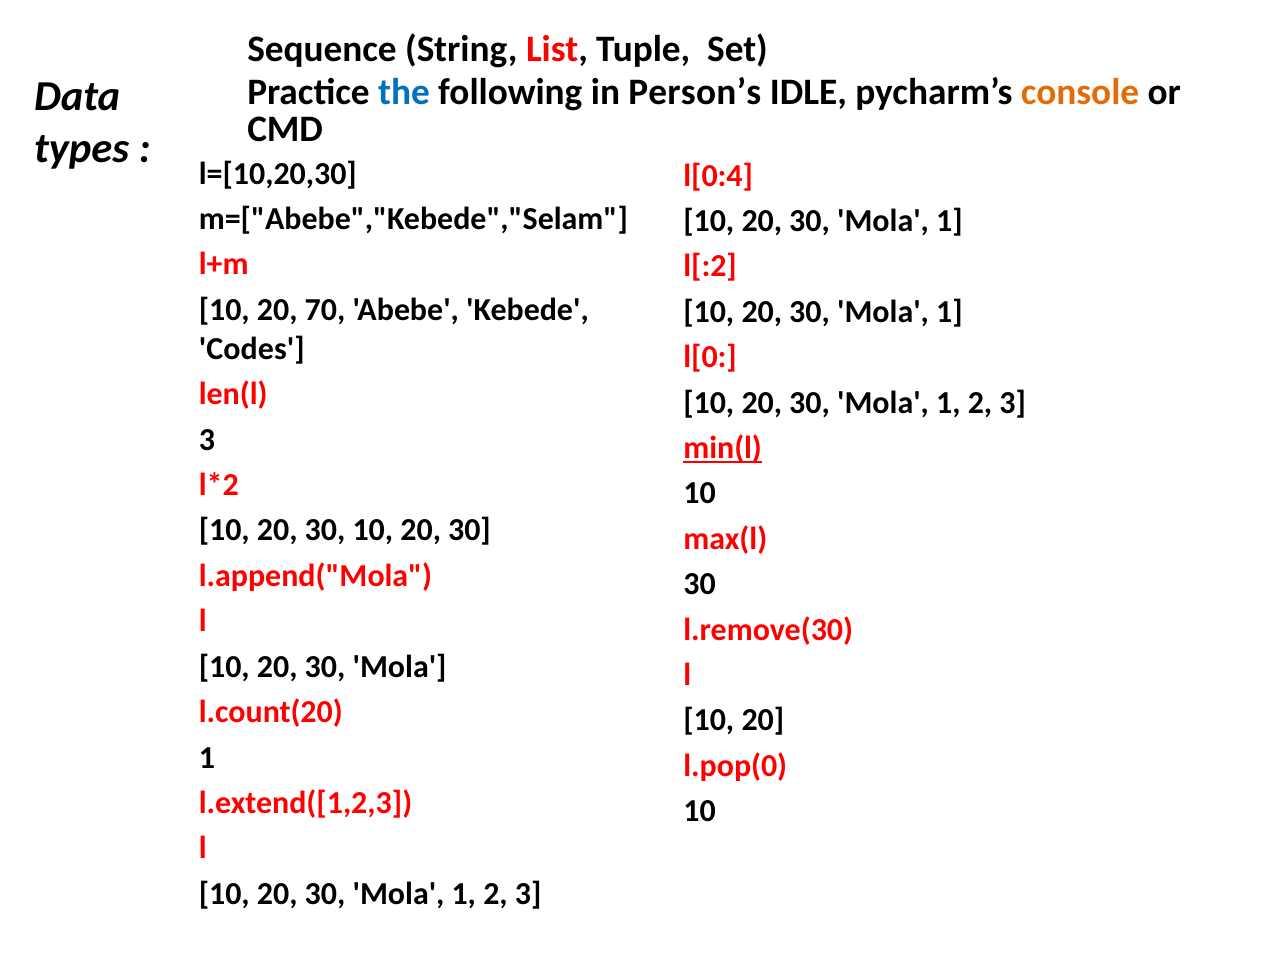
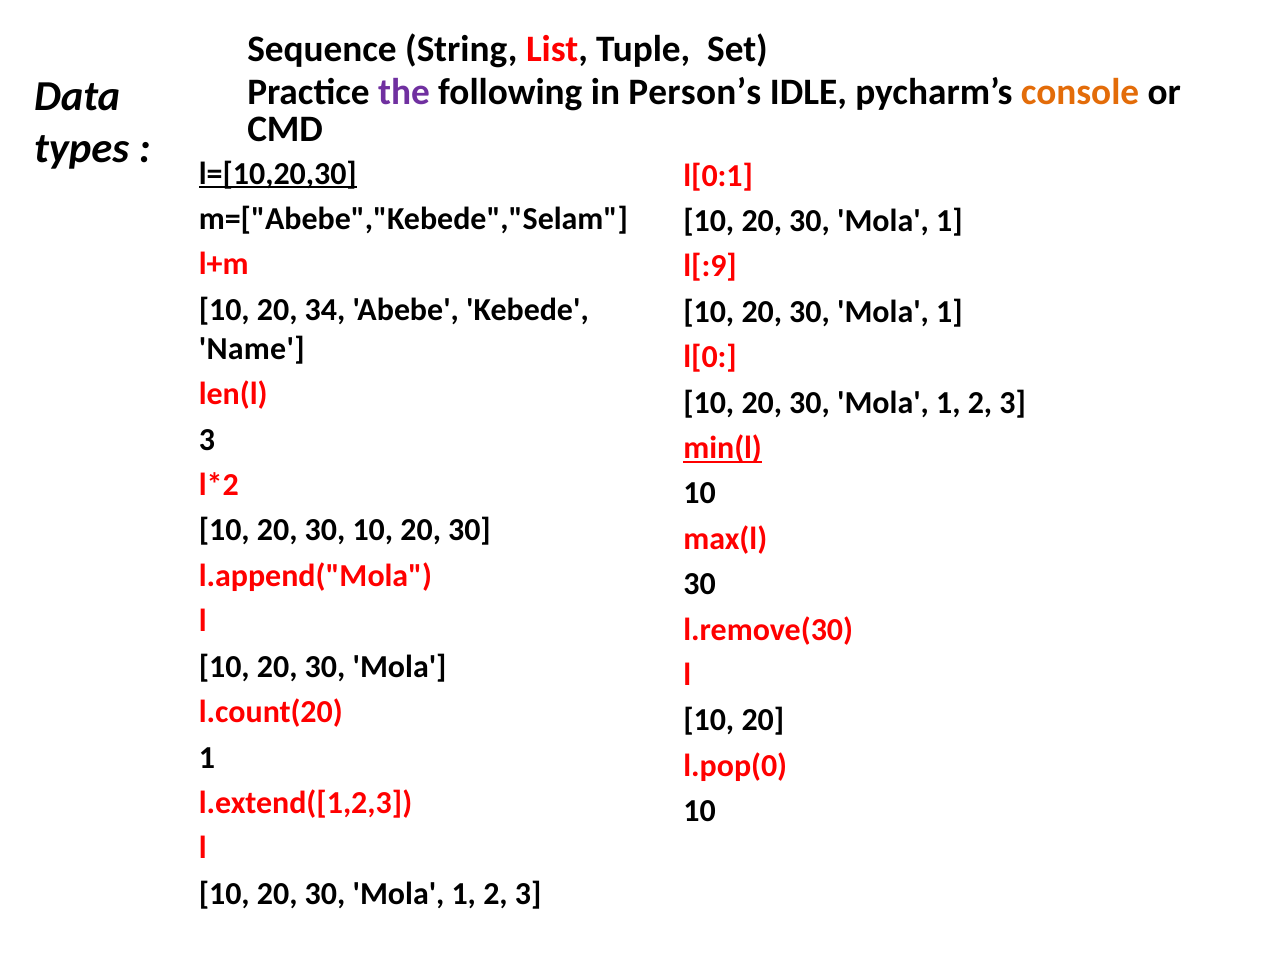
the colour: blue -> purple
l=[10,20,30 underline: none -> present
l[0:4: l[0:4 -> l[0:1
l[:2: l[:2 -> l[:9
70: 70 -> 34
Codes: Codes -> Name
